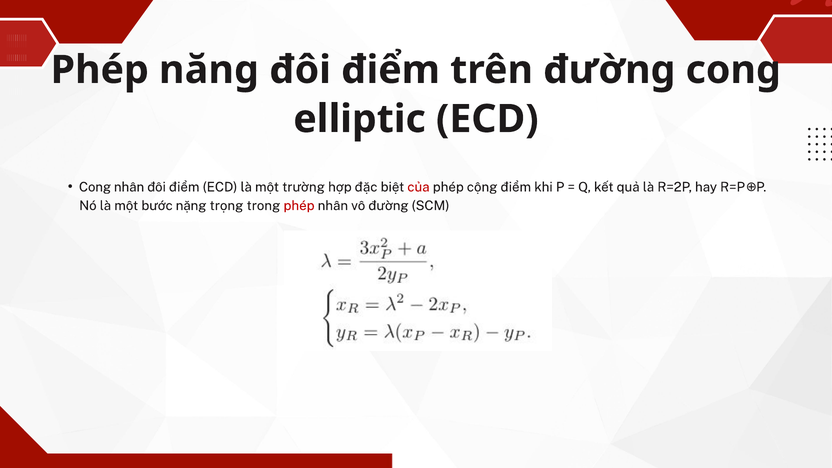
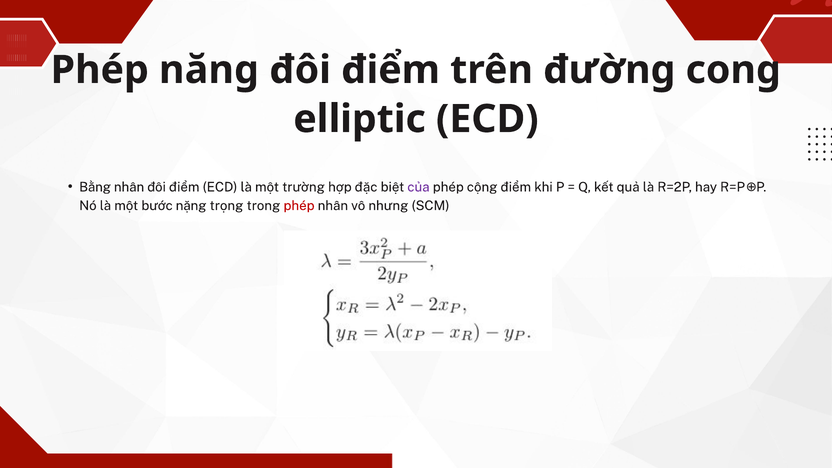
Cong: Cong -> Bằng
của colour: red -> purple
vô đường: đường -> nhưng
